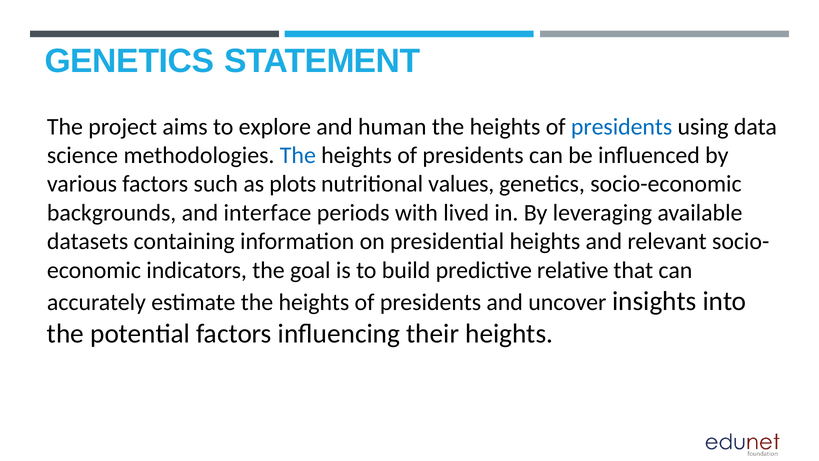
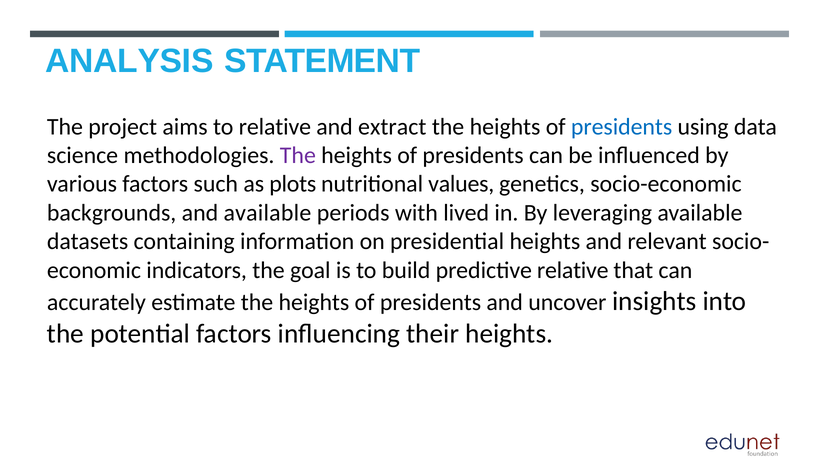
GENETICS at (129, 61): GENETICS -> ANALYSIS
to explore: explore -> relative
human: human -> extract
The at (298, 155) colour: blue -> purple
and interface: interface -> available
